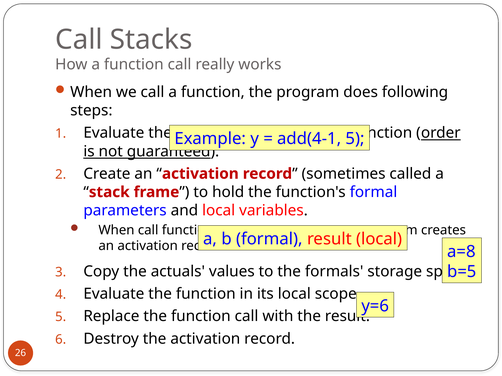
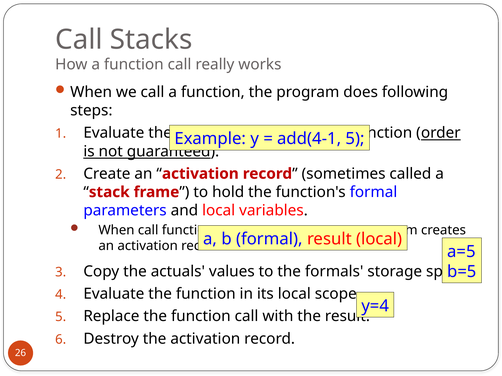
a=8: a=8 -> a=5
y=6: y=6 -> y=4
